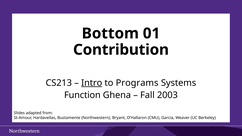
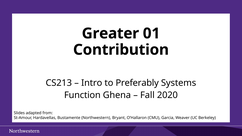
Bottom: Bottom -> Greater
Intro underline: present -> none
Programs: Programs -> Preferably
2003: 2003 -> 2020
